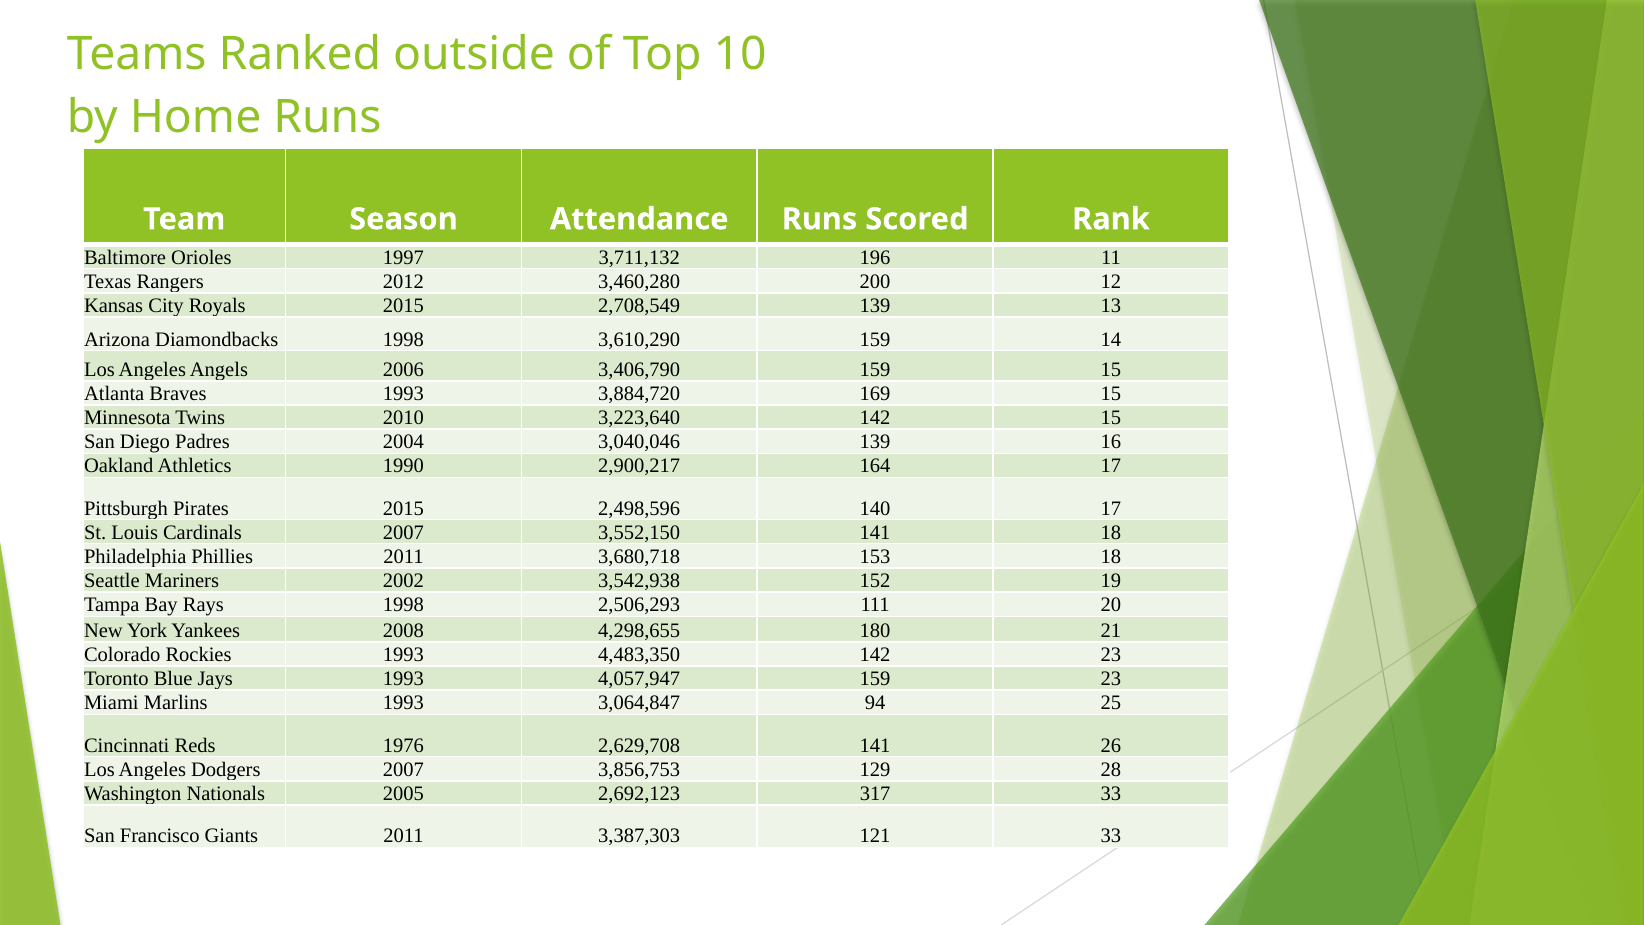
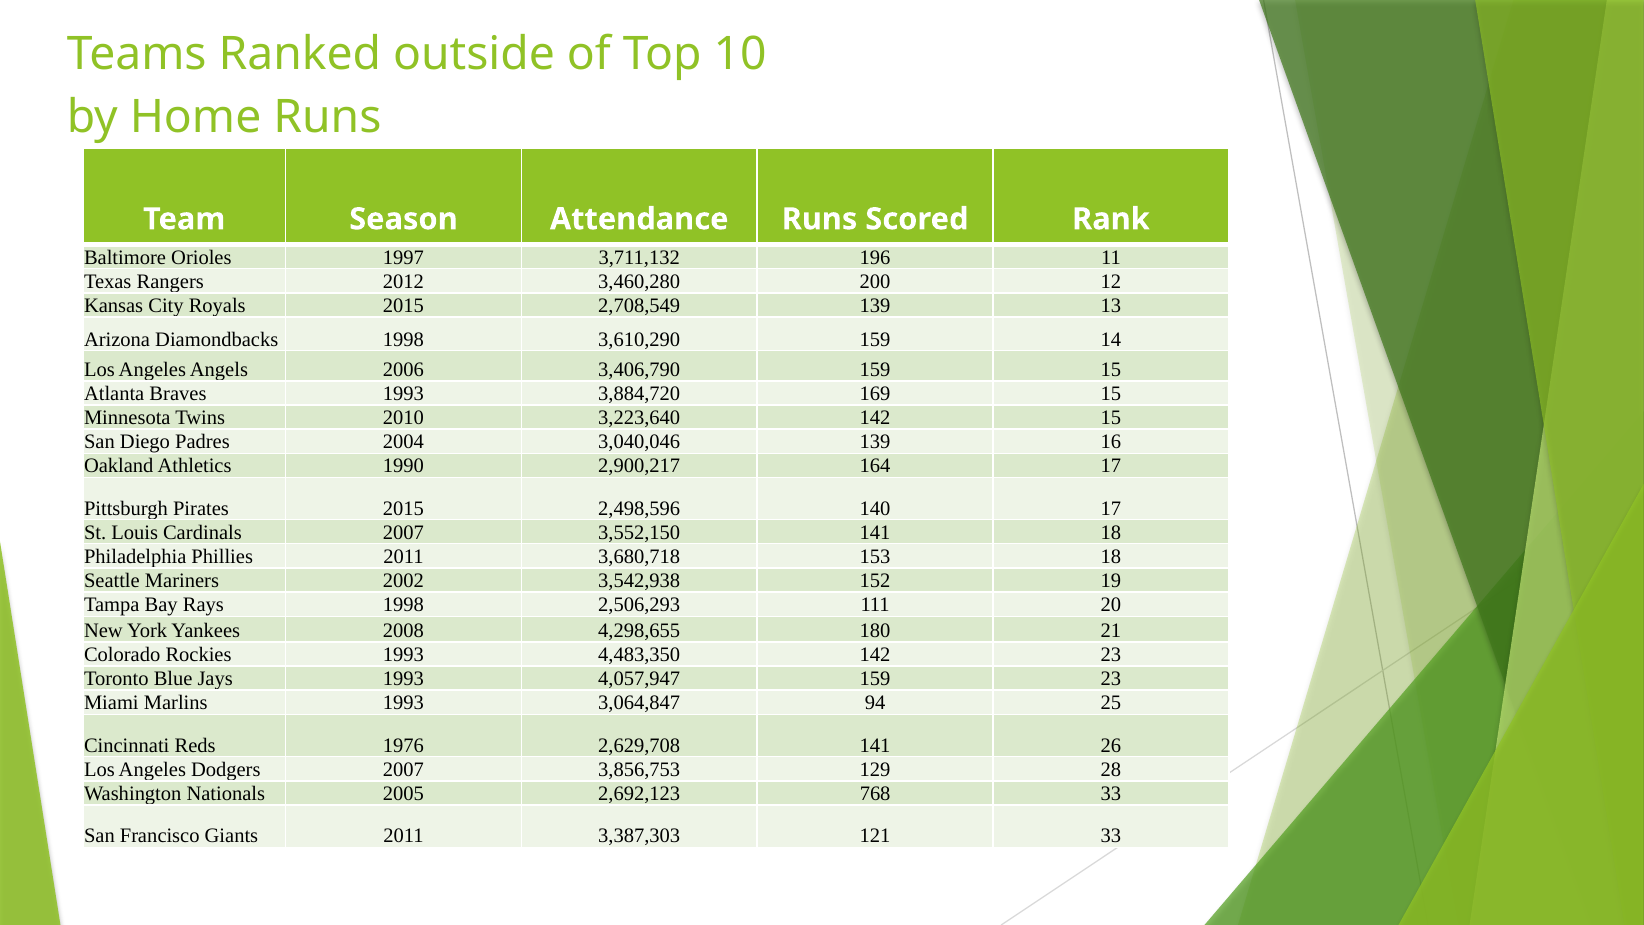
317: 317 -> 768
